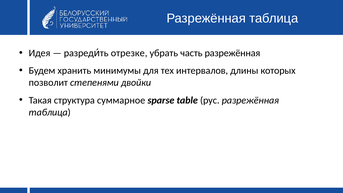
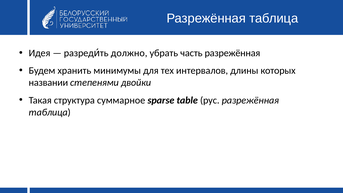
отрезке: отрезке -> должно
позволит: позволит -> названии
